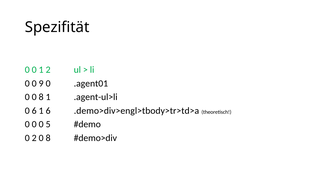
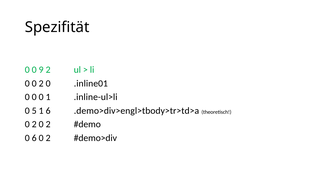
0 1: 1 -> 9
0 0 9: 9 -> 2
.agent01: .agent01 -> .inline01
0 0 8: 8 -> 0
.agent-ul>li: .agent-ul>li -> .inline-ul>li
0 6: 6 -> 5
0 at (34, 125): 0 -> 2
5 at (48, 125): 5 -> 2
0 2: 2 -> 6
8 at (48, 138): 8 -> 2
